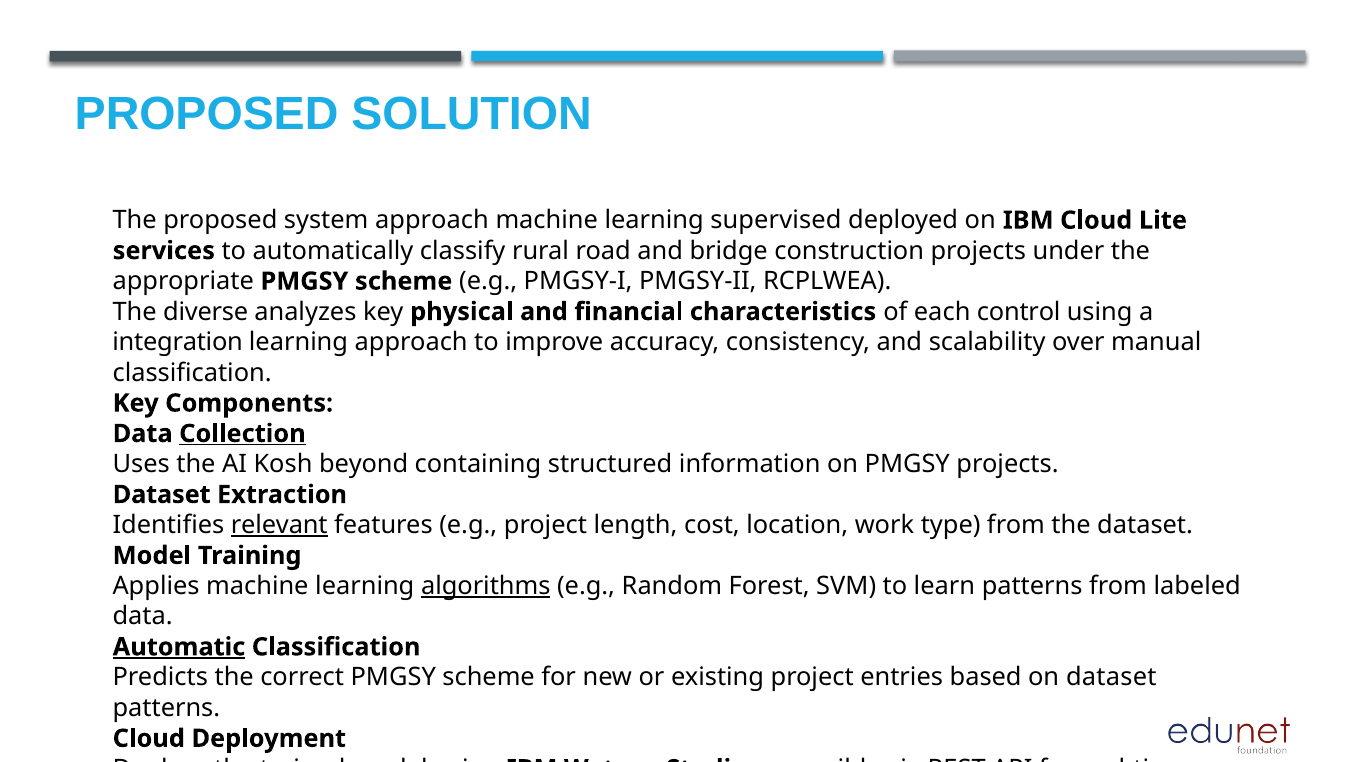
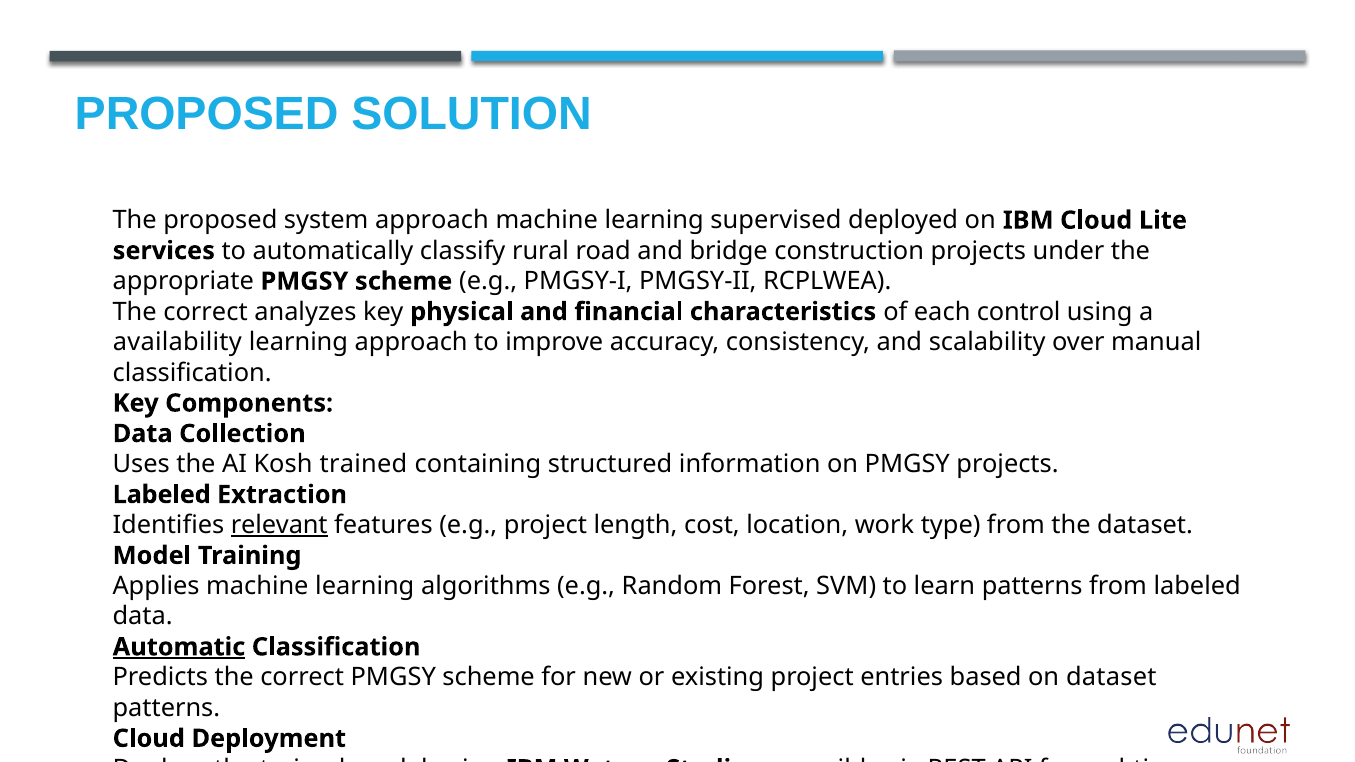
diverse at (206, 312): diverse -> correct
integration: integration -> availability
Collection underline: present -> none
Kosh beyond: beyond -> trained
Dataset at (162, 495): Dataset -> Labeled
algorithms underline: present -> none
